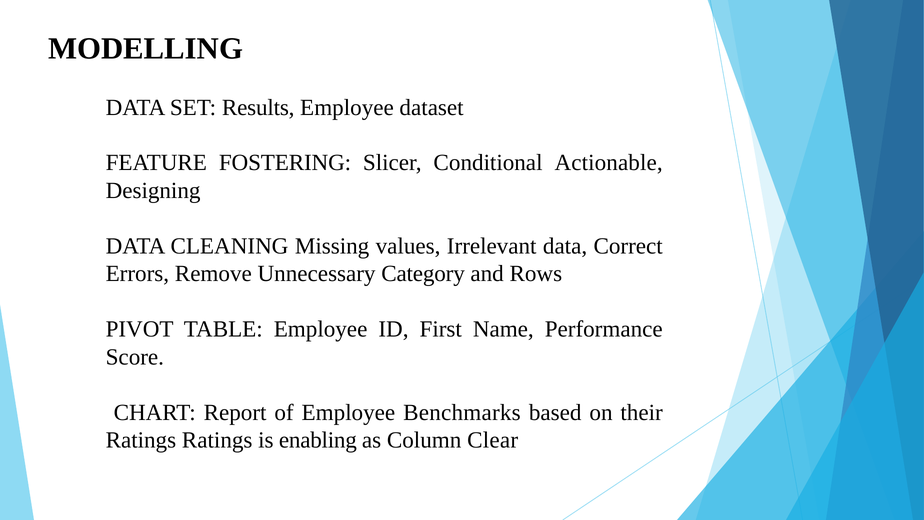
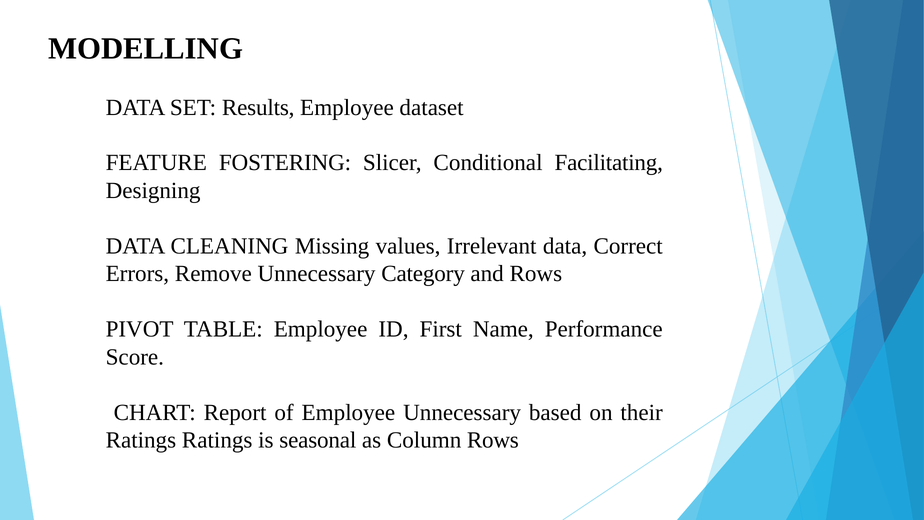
Actionable: Actionable -> Facilitating
Employee Benchmarks: Benchmarks -> Unnecessary
enabling: enabling -> seasonal
Column Clear: Clear -> Rows
